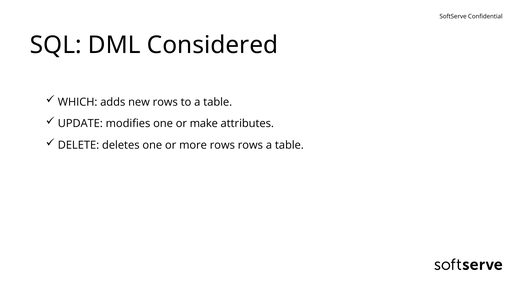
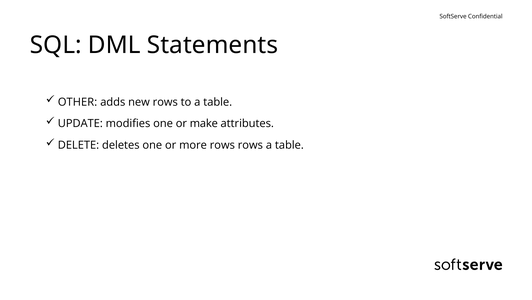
Considered: Considered -> Statements
WHICH: WHICH -> OTHER
